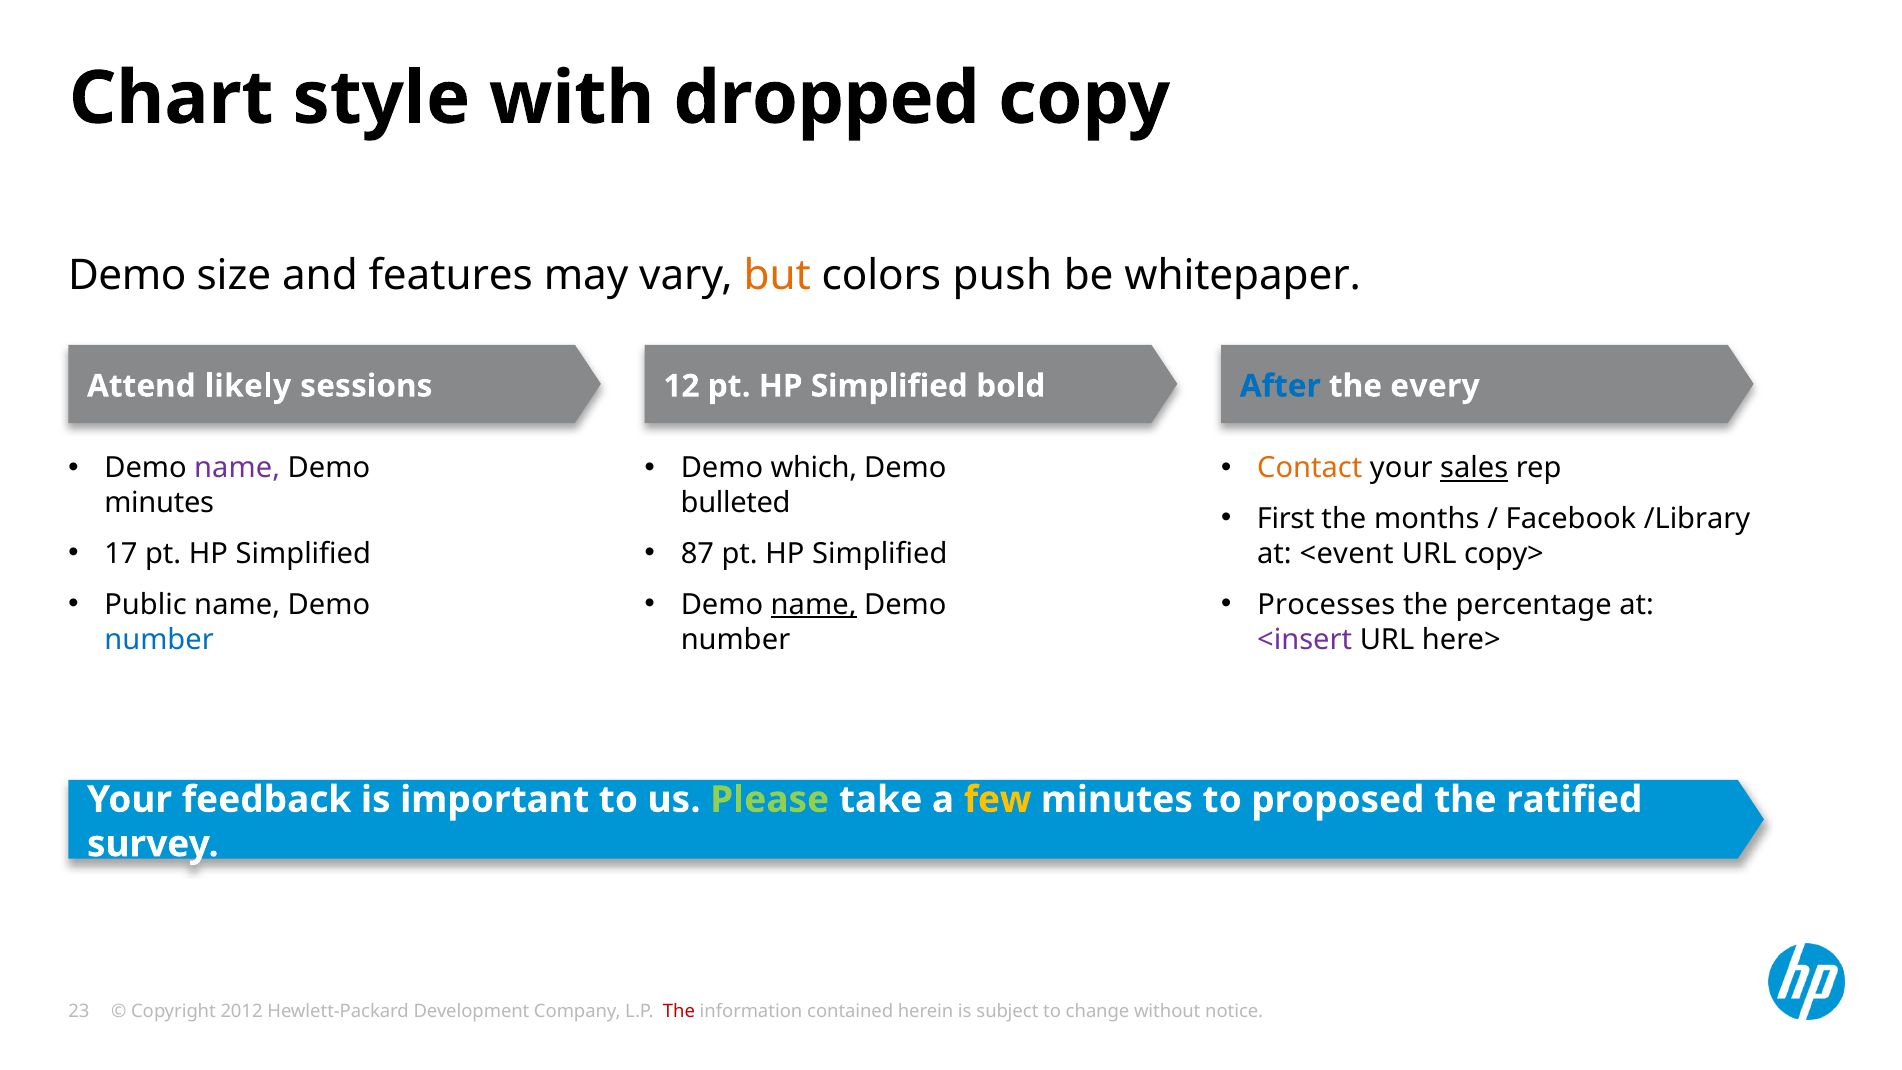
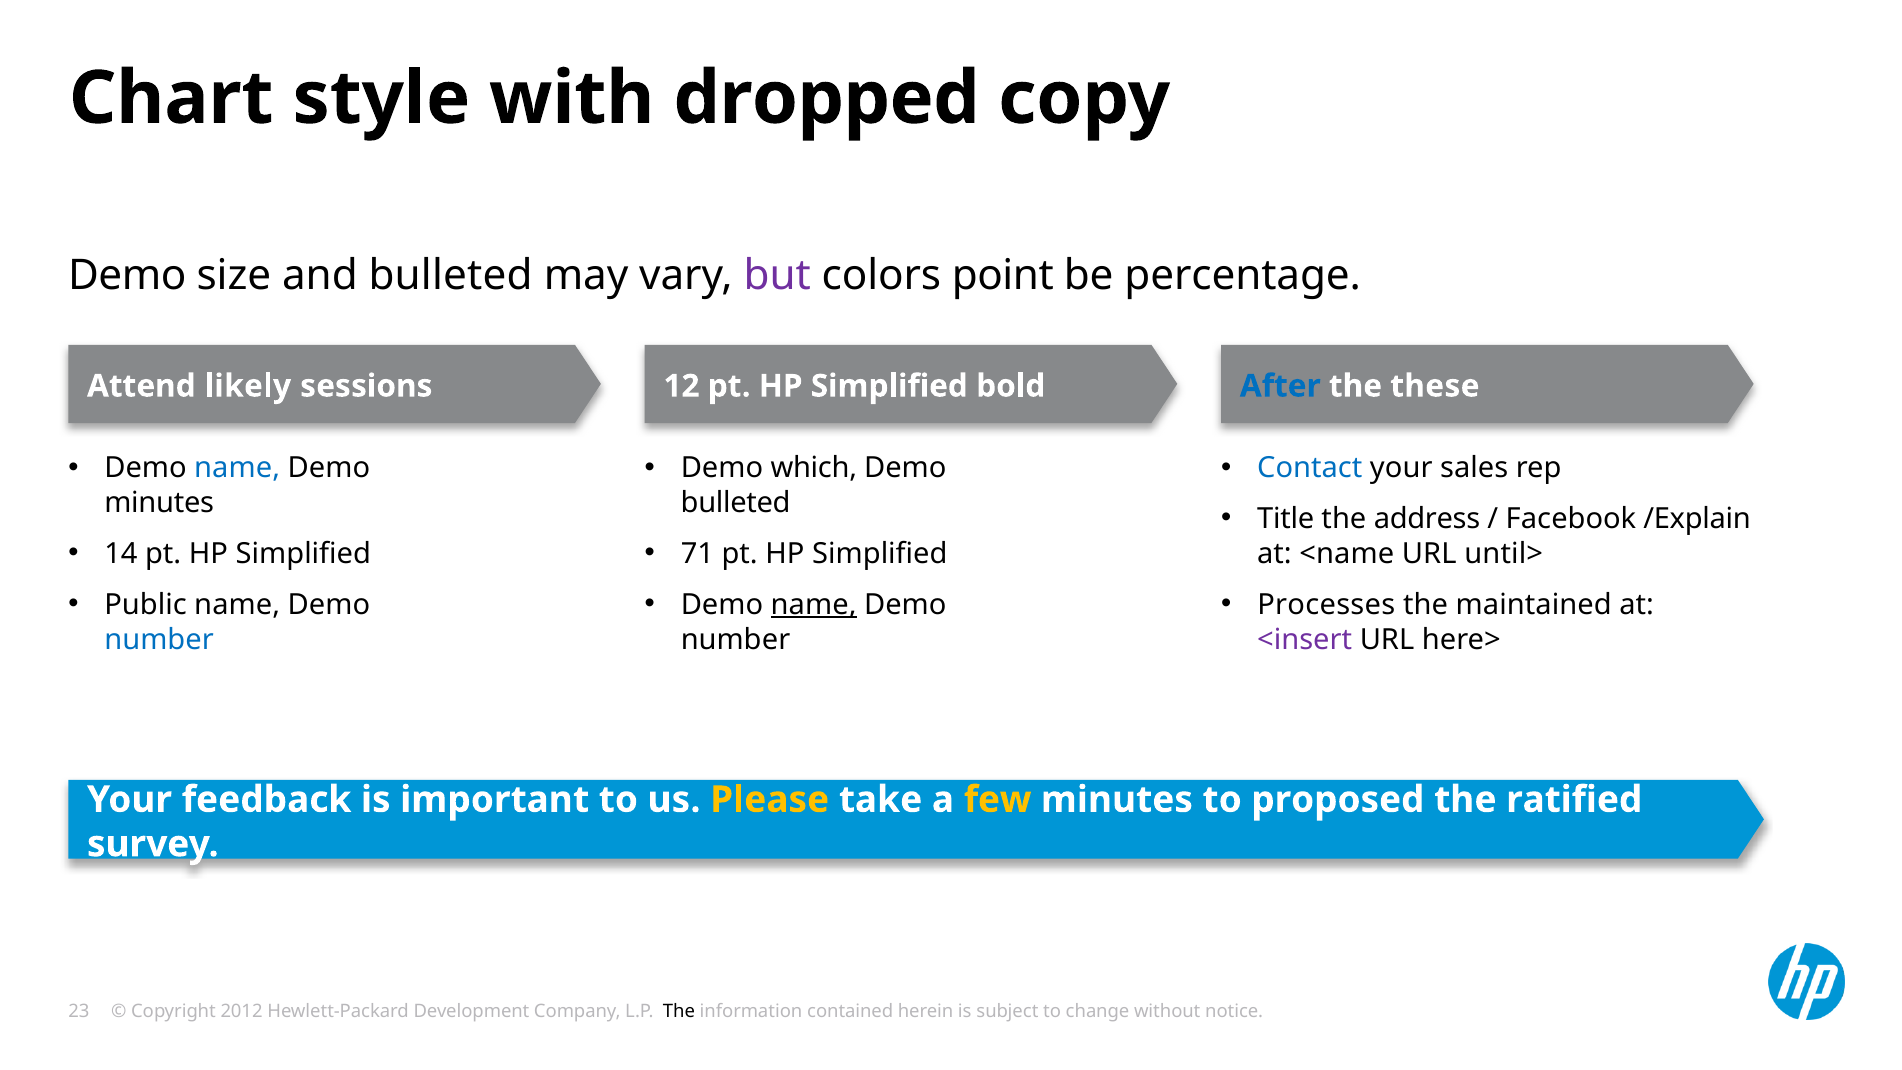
and features: features -> bulleted
but colour: orange -> purple
push: push -> point
whitepaper: whitepaper -> percentage
every: every -> these
name at (237, 468) colour: purple -> blue
Contact colour: orange -> blue
sales underline: present -> none
First: First -> Title
months: months -> address
/Library: /Library -> /Explain
17: 17 -> 14
87: 87 -> 71
<event: <event -> <name
copy>: copy> -> until>
percentage: percentage -> maintained
Please colour: light green -> yellow
The at (679, 1012) colour: red -> black
